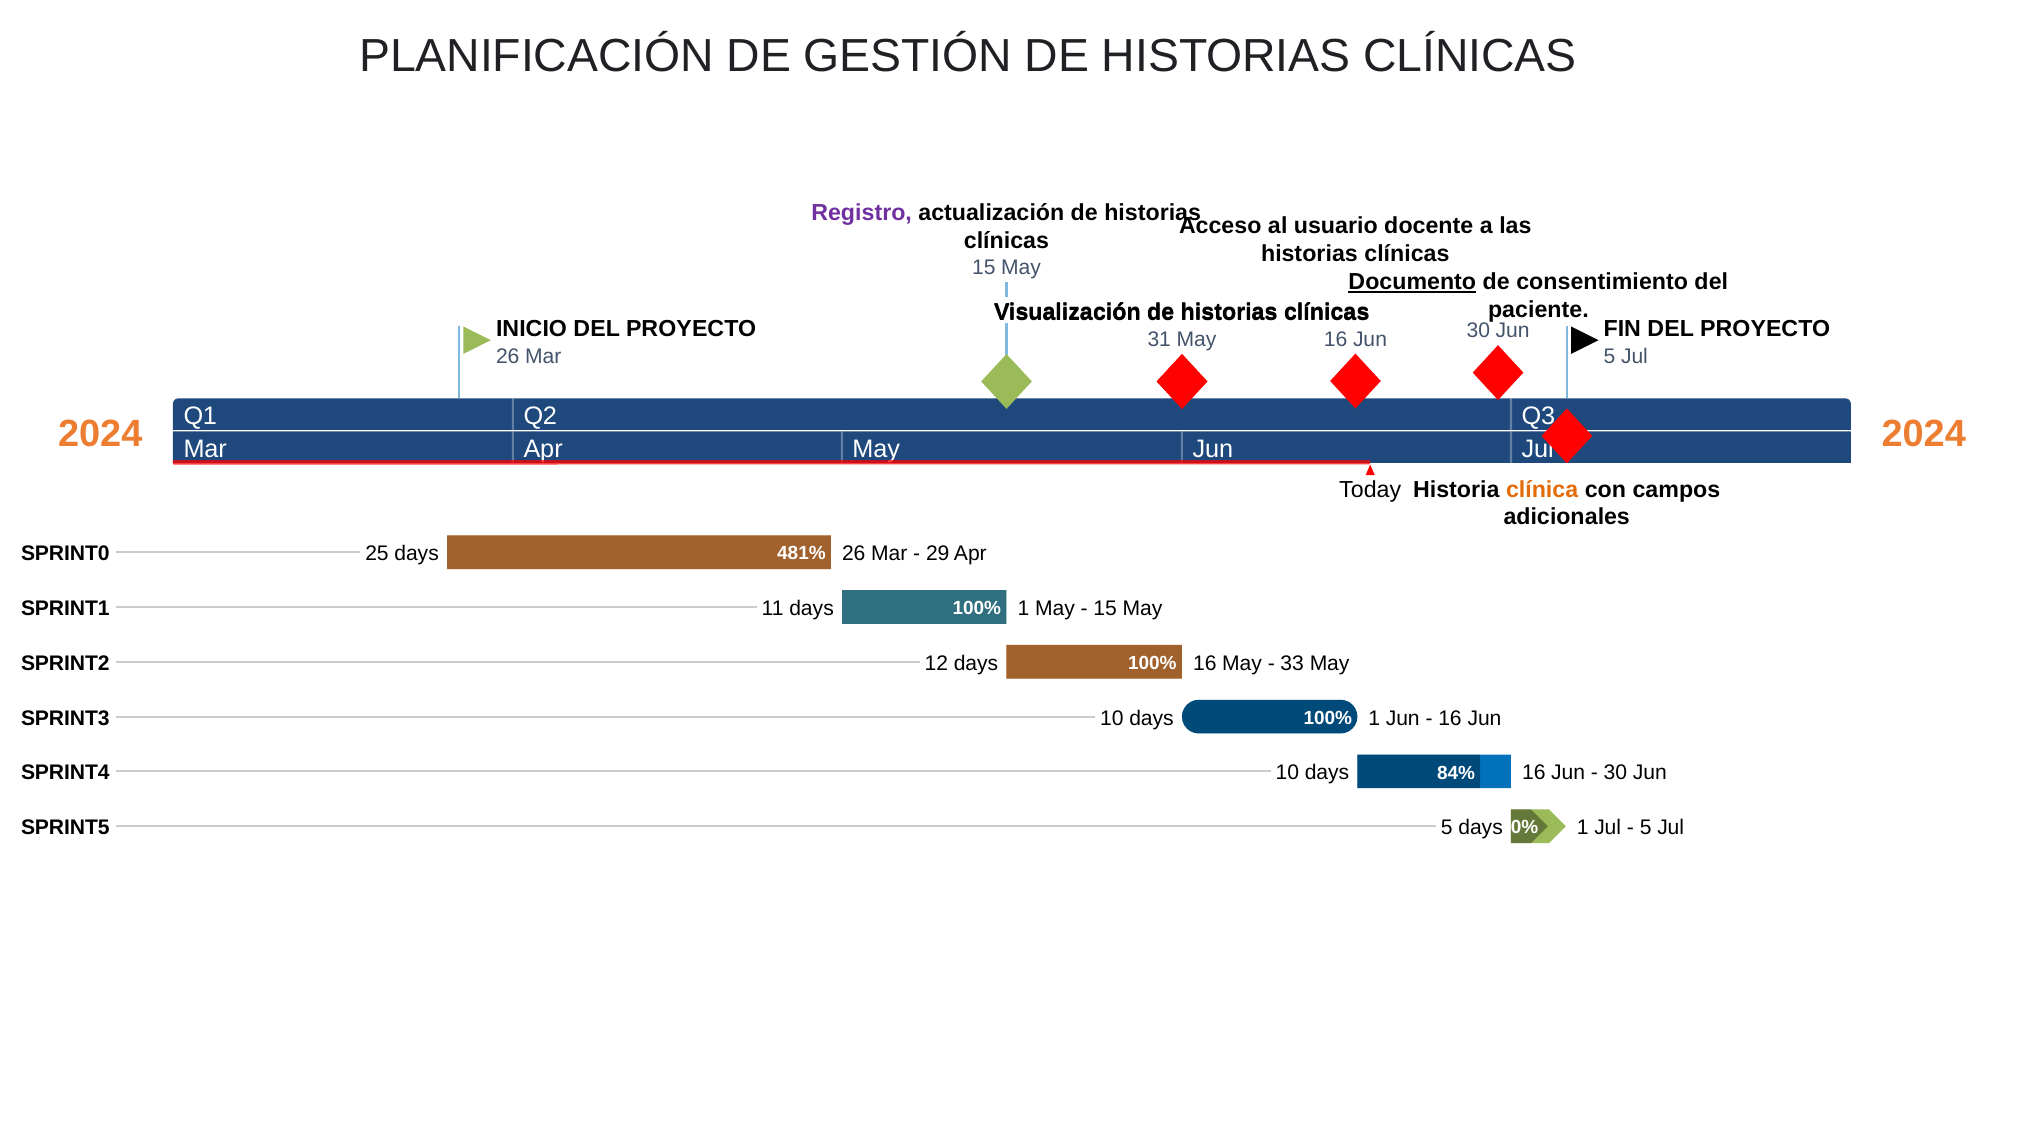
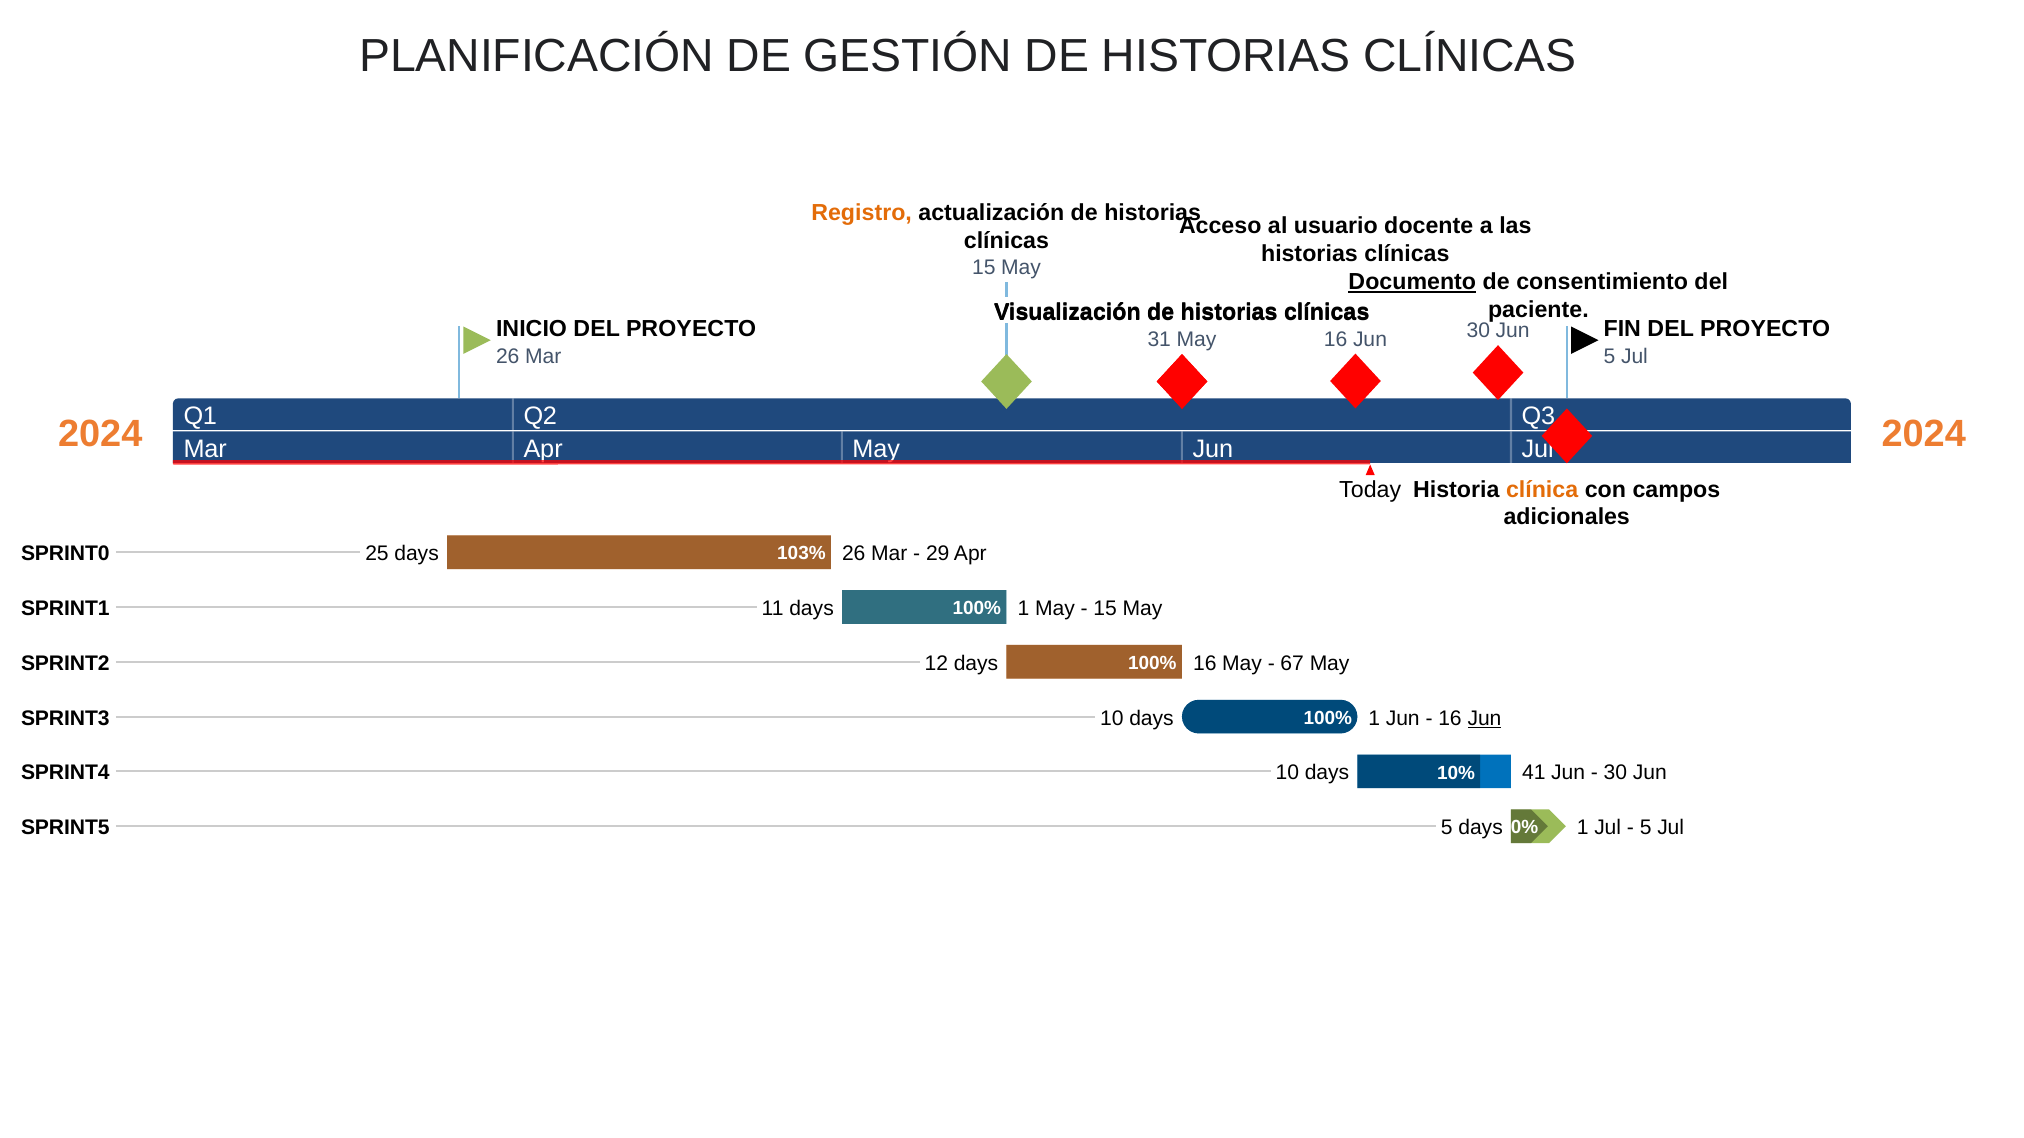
Registro colour: purple -> orange
481%: 481% -> 103%
33: 33 -> 67
Jun at (1485, 719) underline: none -> present
10 days 16: 16 -> 41
84%: 84% -> 10%
